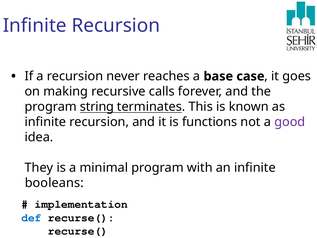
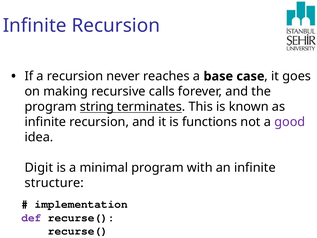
They: They -> Digit
booleans: booleans -> structure
def colour: blue -> purple
